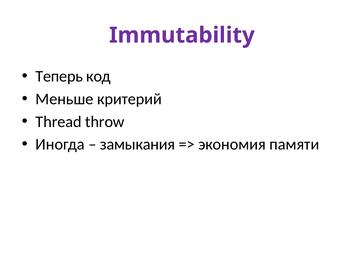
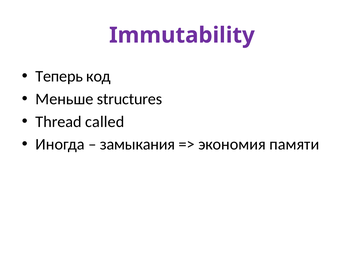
критерий: критерий -> structures
throw: throw -> called
